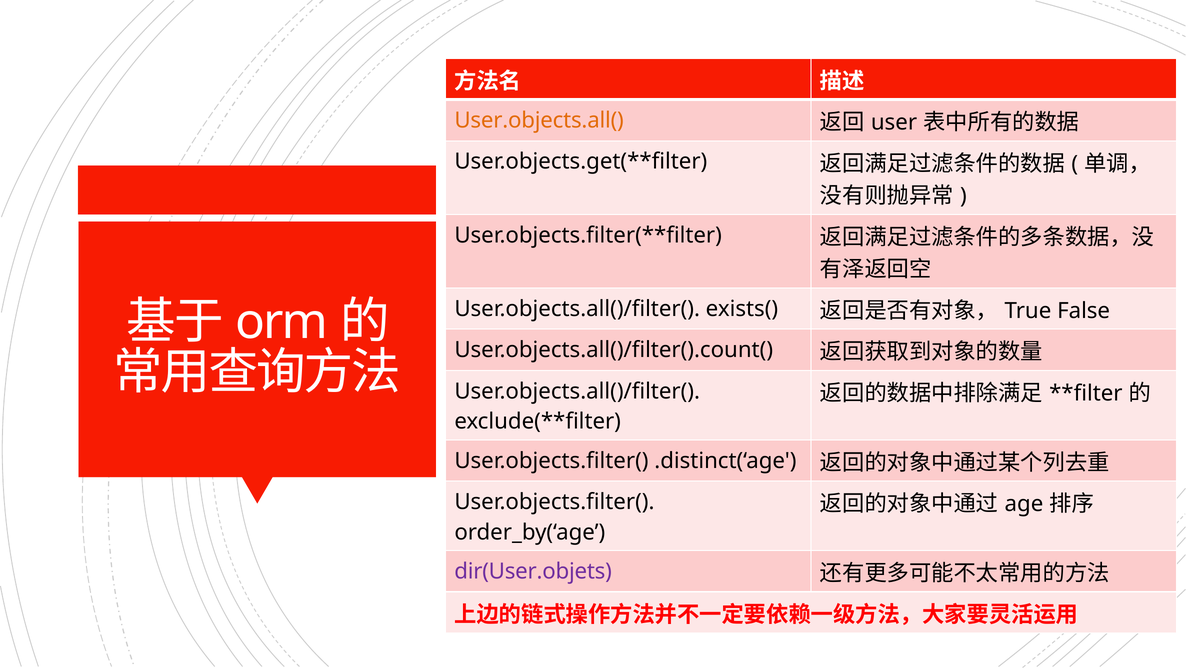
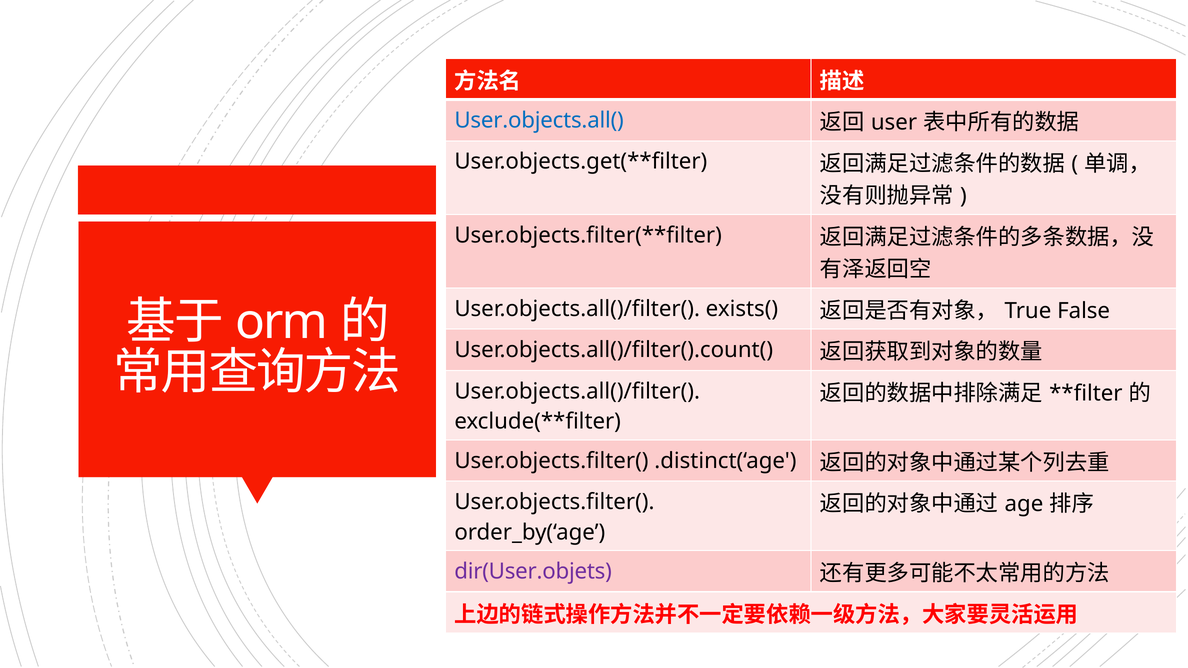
User.objects.all( colour: orange -> blue
